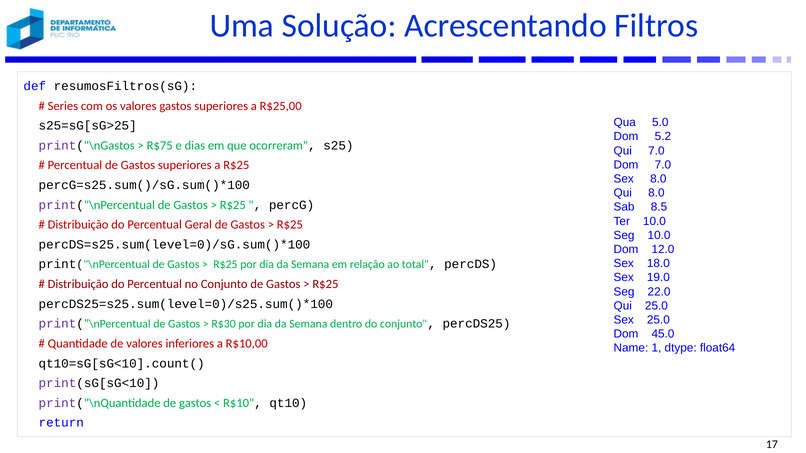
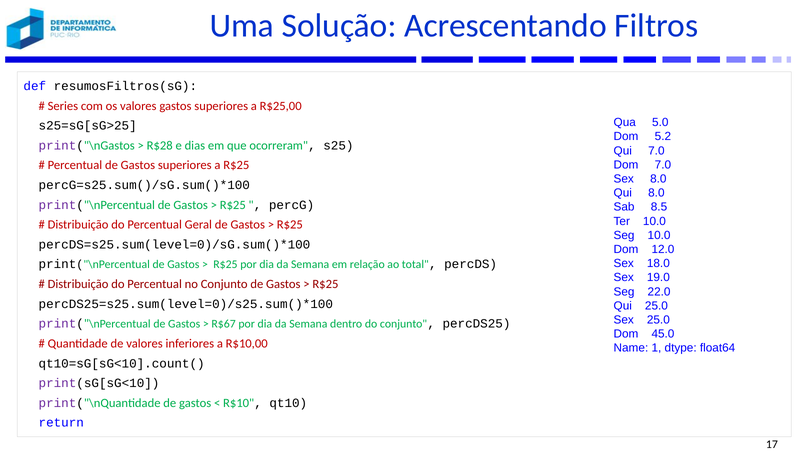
R$75: R$75 -> R$28
R$30: R$30 -> R$67
